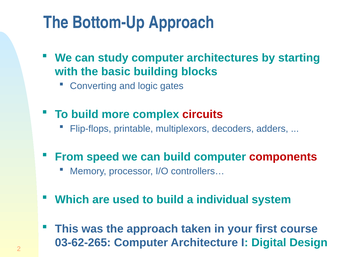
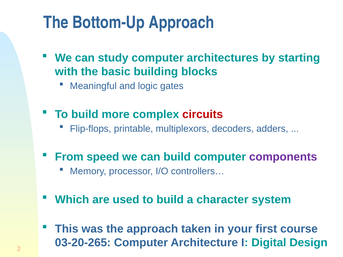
Converting: Converting -> Meaningful
components colour: red -> purple
individual: individual -> character
03-62-265: 03-62-265 -> 03-20-265
